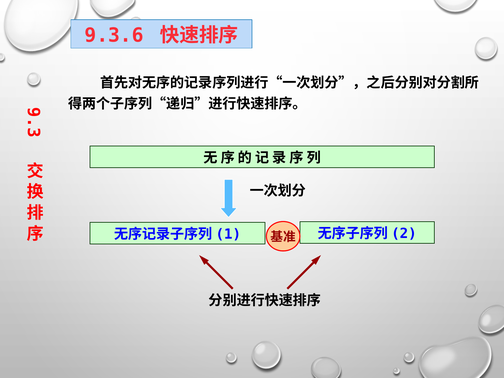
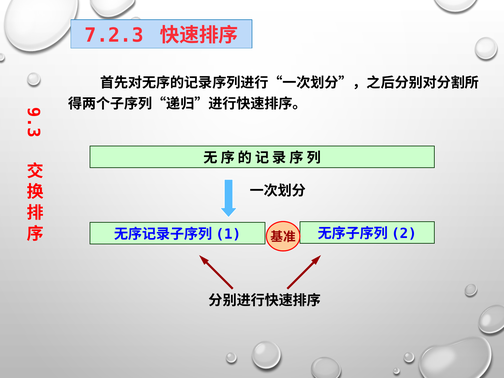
9.3.6: 9.3.6 -> 7.2.3
